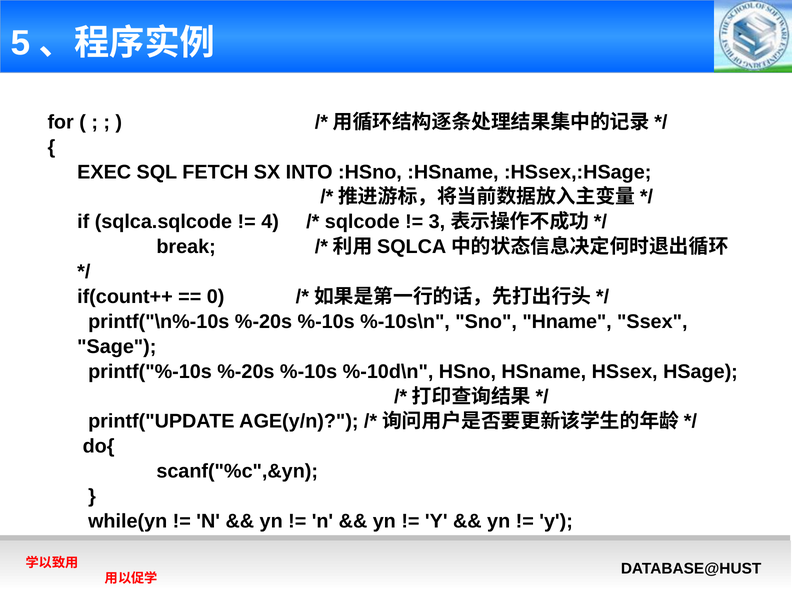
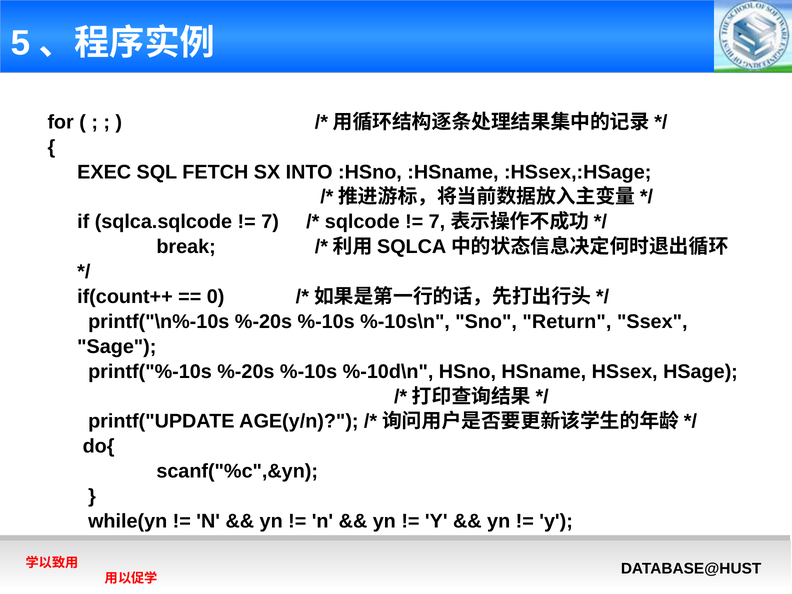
4 at (270, 222): 4 -> 7
3 at (437, 222): 3 -> 7
Hname: Hname -> Return
